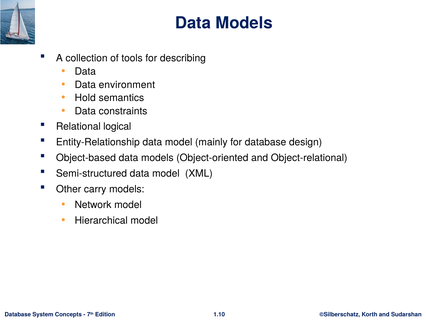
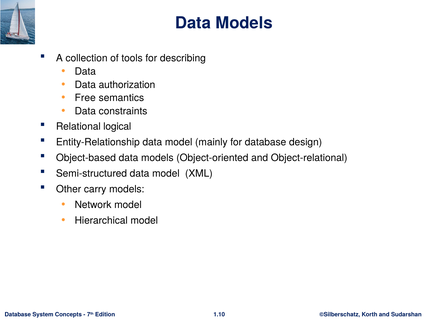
environment: environment -> authorization
Hold: Hold -> Free
